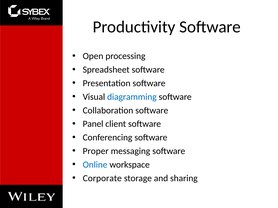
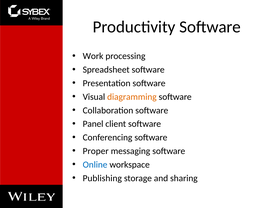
Open: Open -> Work
diagramming colour: blue -> orange
Corporate: Corporate -> Publishing
